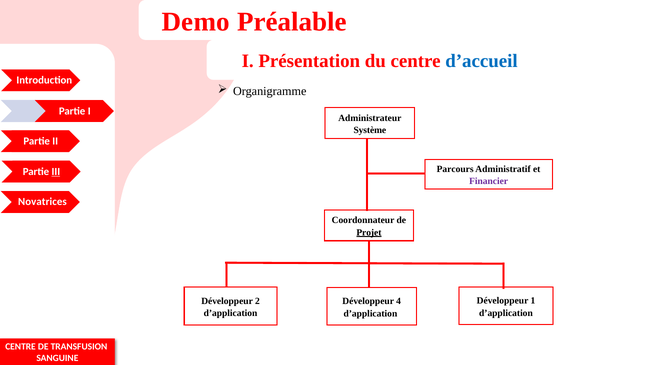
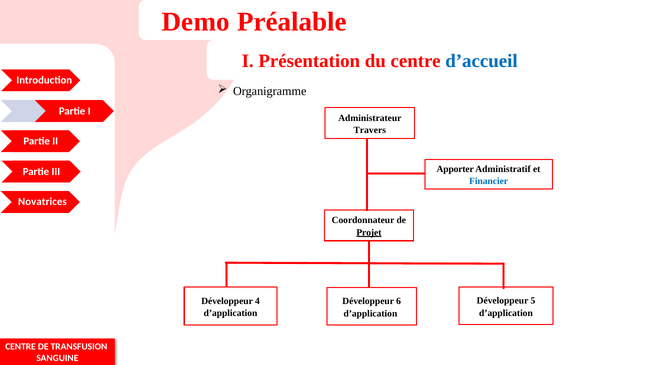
Système: Système -> Travers
Parcours: Parcours -> Apporter
III underline: present -> none
Financier colour: purple -> blue
1: 1 -> 5
2: 2 -> 4
4: 4 -> 6
